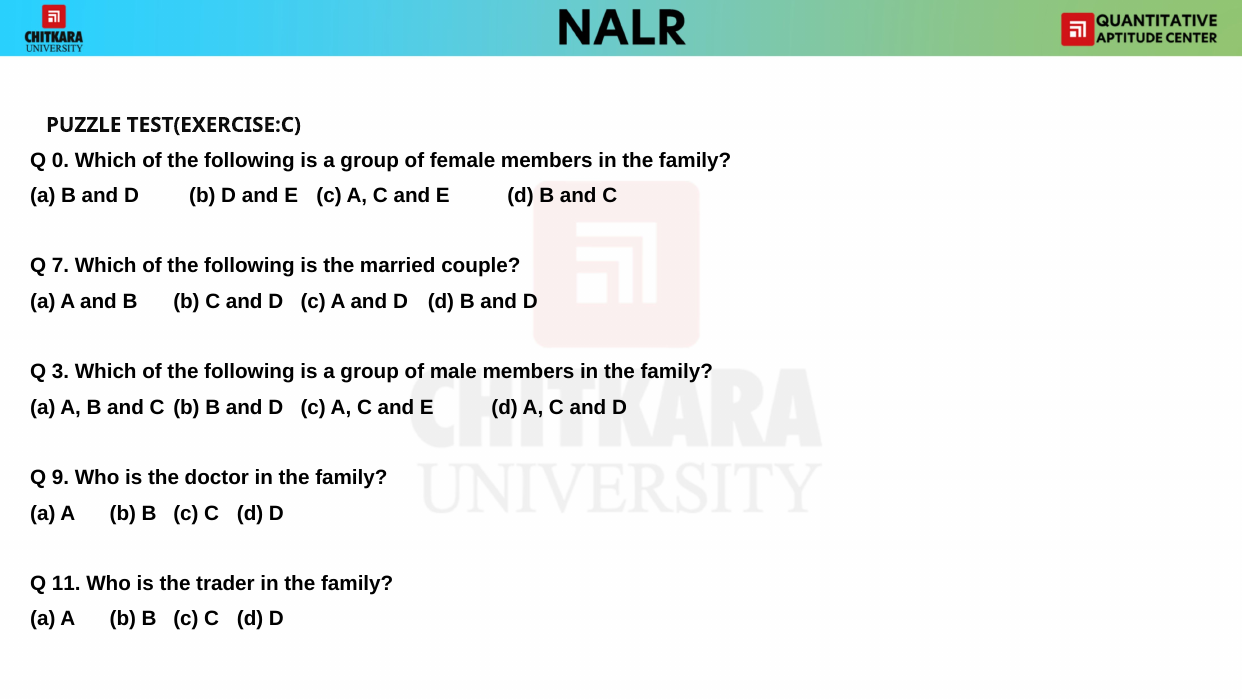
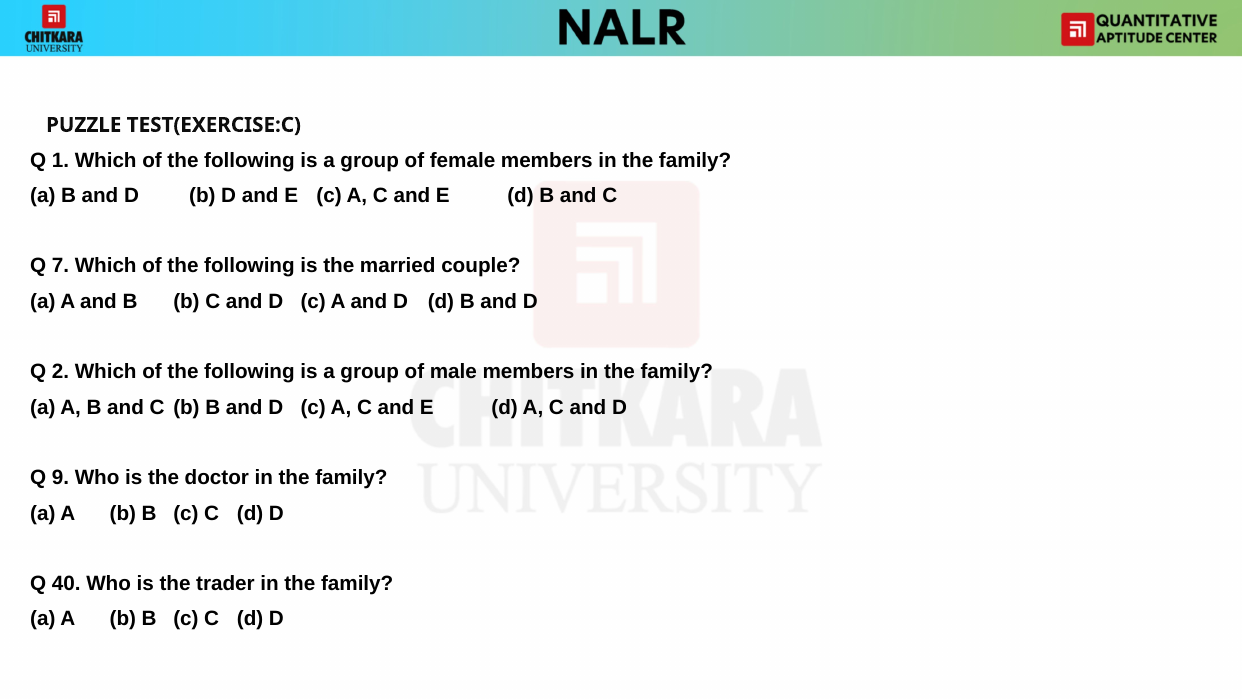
0: 0 -> 1
3: 3 -> 2
11: 11 -> 40
